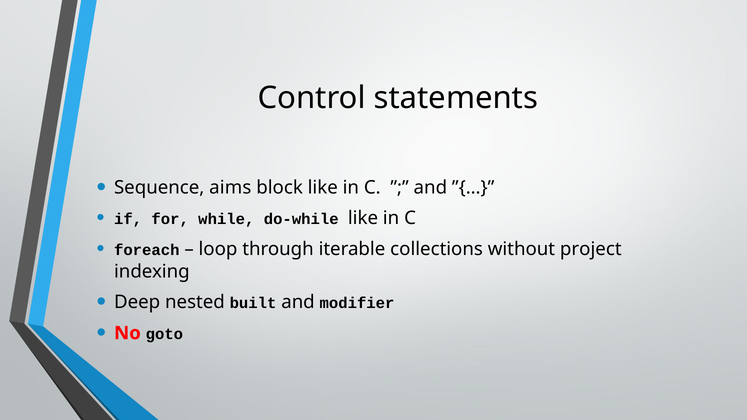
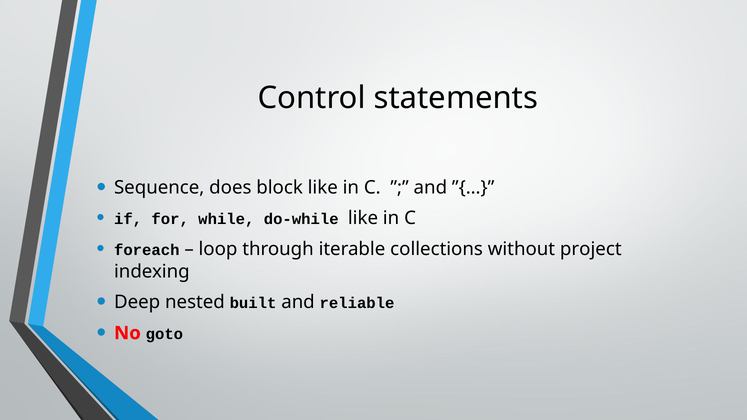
aims: aims -> does
modifier: modifier -> reliable
